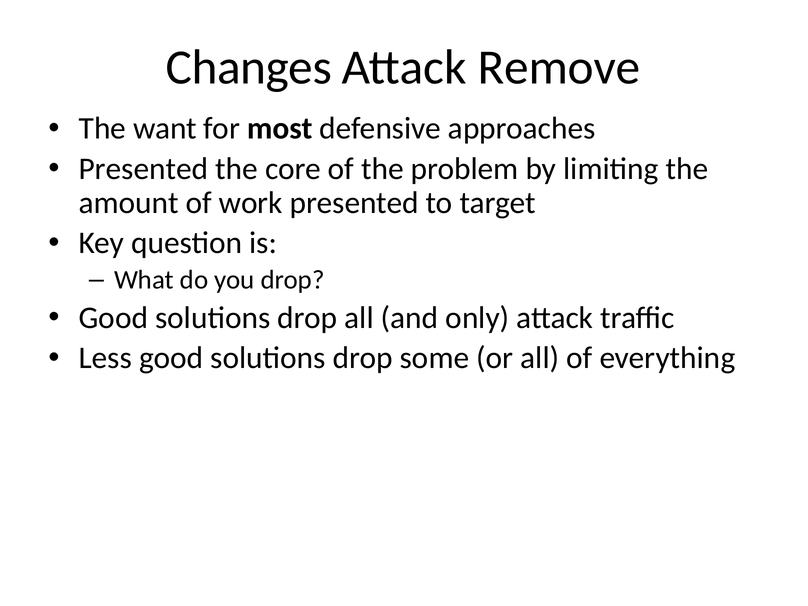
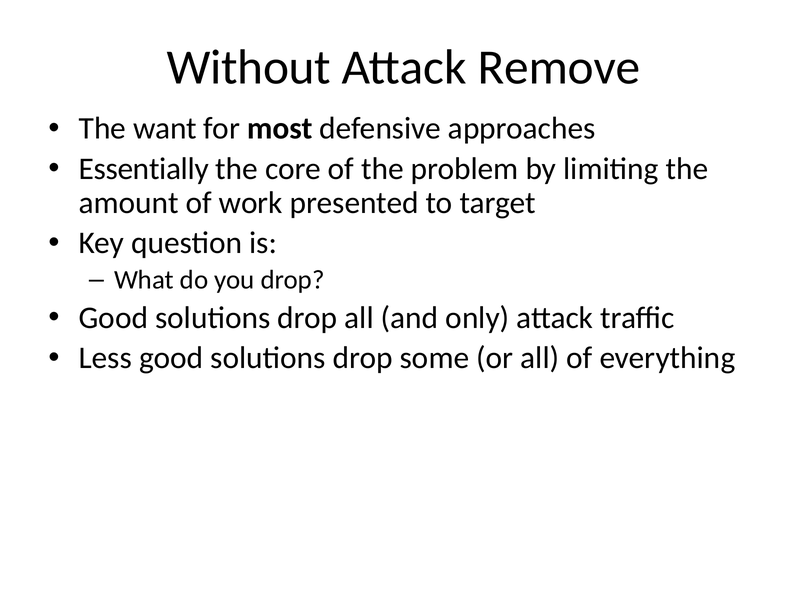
Changes: Changes -> Without
Presented at (144, 169): Presented -> Essentially
